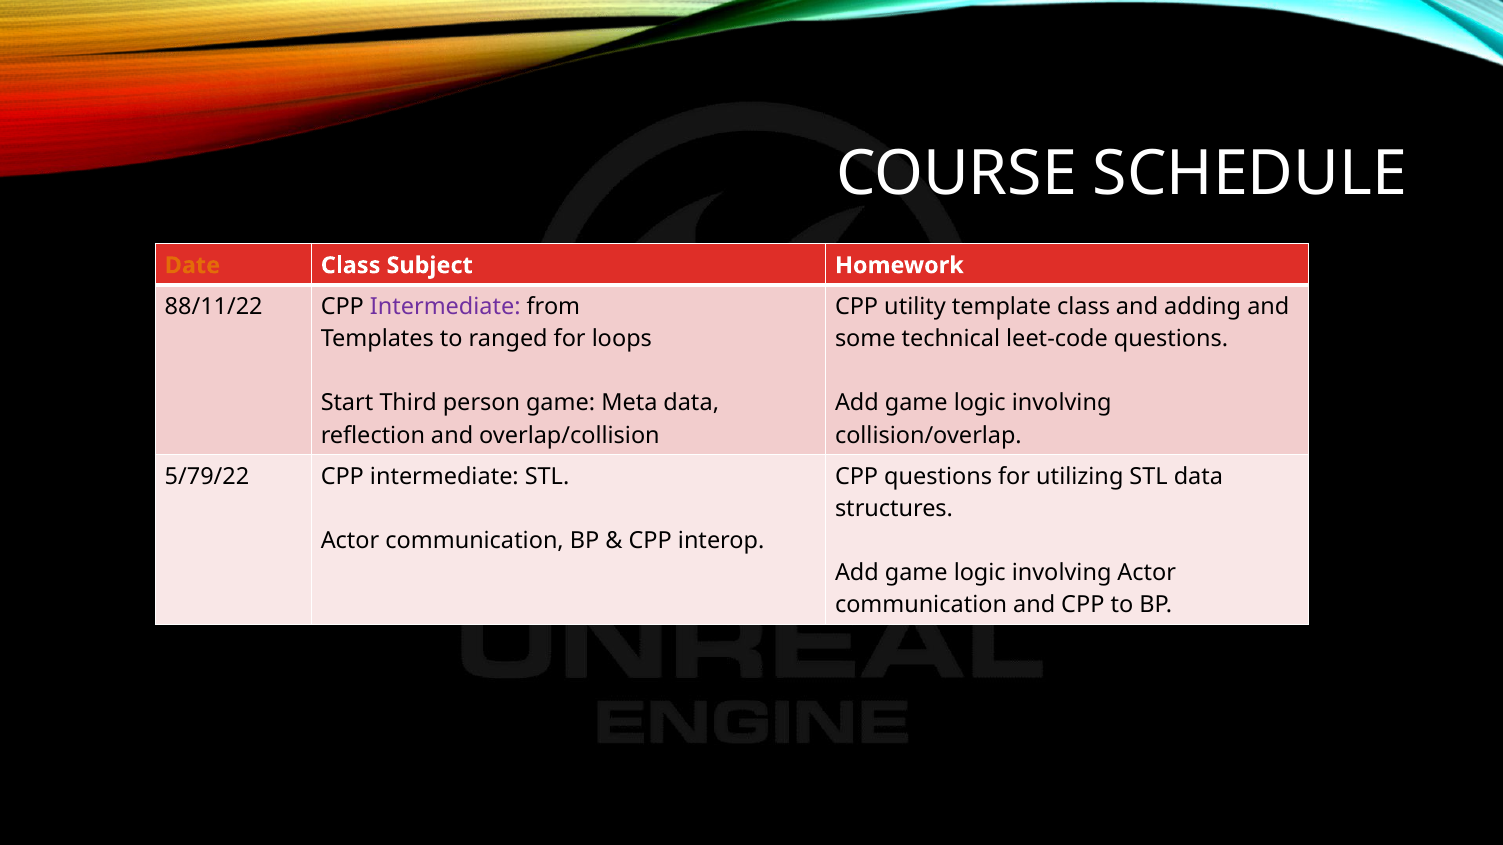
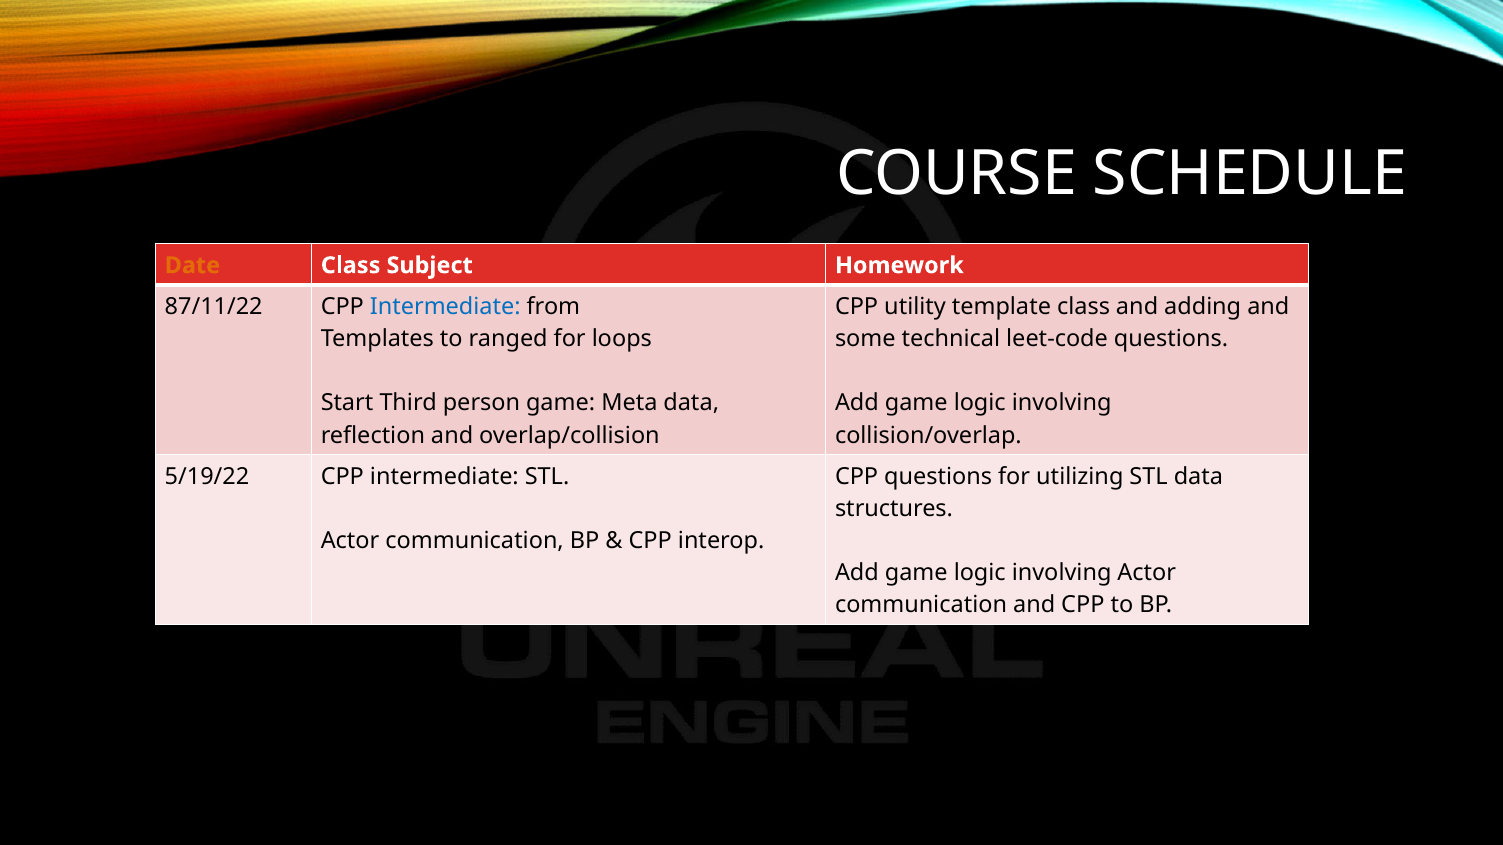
88/11/22: 88/11/22 -> 87/11/22
Intermediate at (445, 307) colour: purple -> blue
5/79/22: 5/79/22 -> 5/19/22
